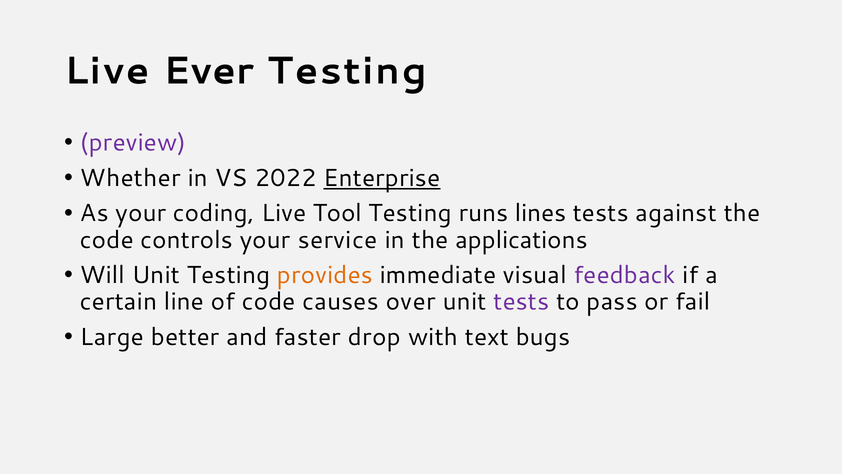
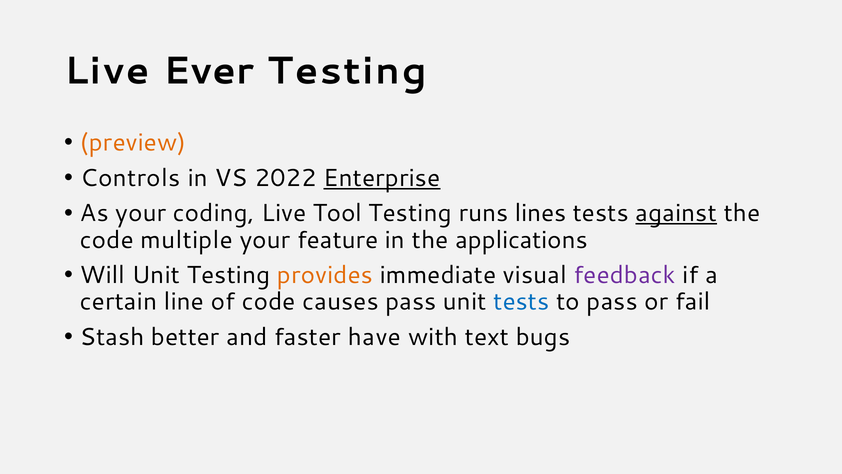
preview colour: purple -> orange
Whether: Whether -> Controls
against underline: none -> present
controls: controls -> multiple
service: service -> feature
causes over: over -> pass
tests at (521, 302) colour: purple -> blue
Large: Large -> Stash
drop: drop -> have
